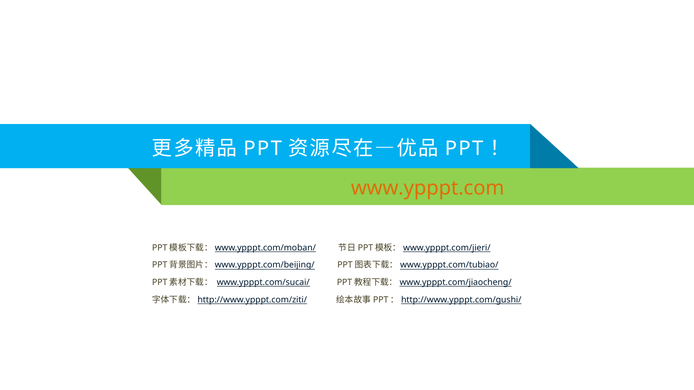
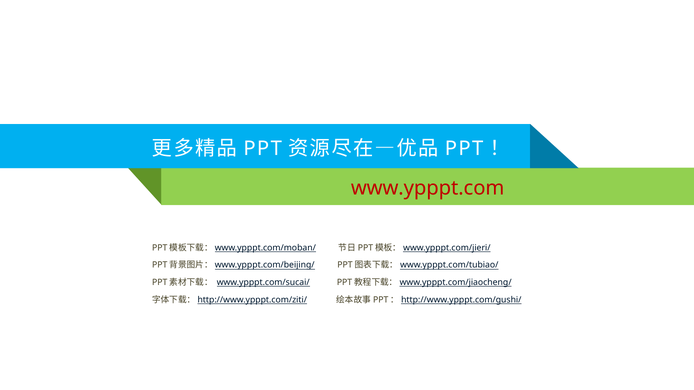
www.ypppt.com colour: orange -> red
